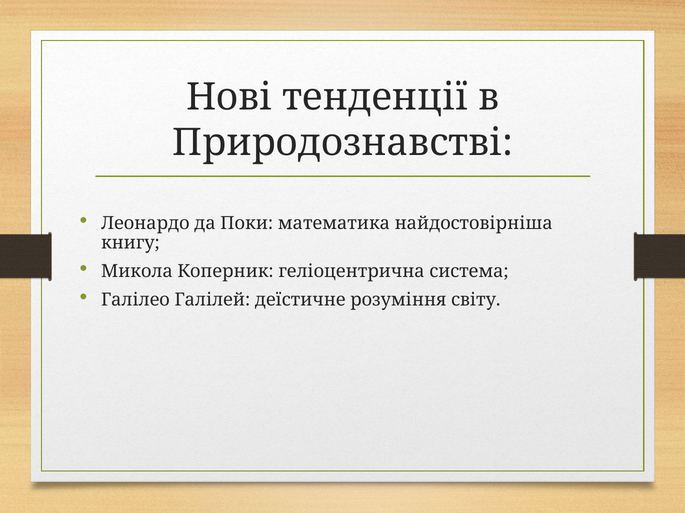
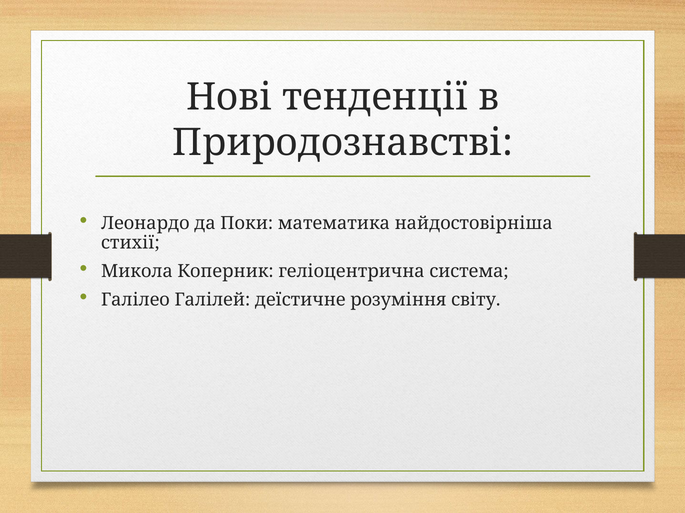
книгу: книгу -> стихії
